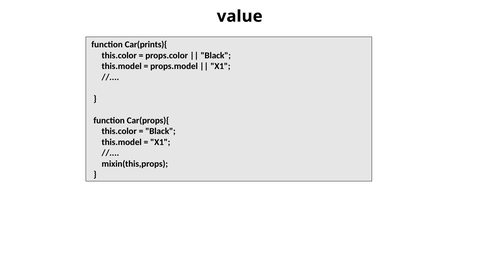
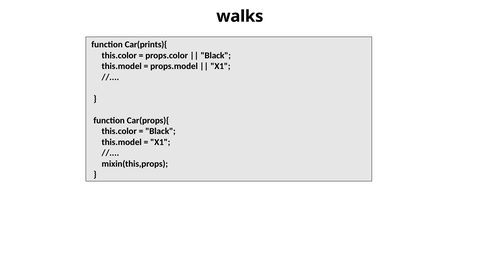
value: value -> walks
